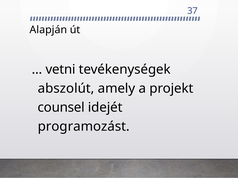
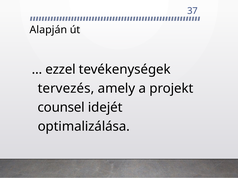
vetni: vetni -> ezzel
abszolút: abszolút -> tervezés
programozást: programozást -> optimalizálása
